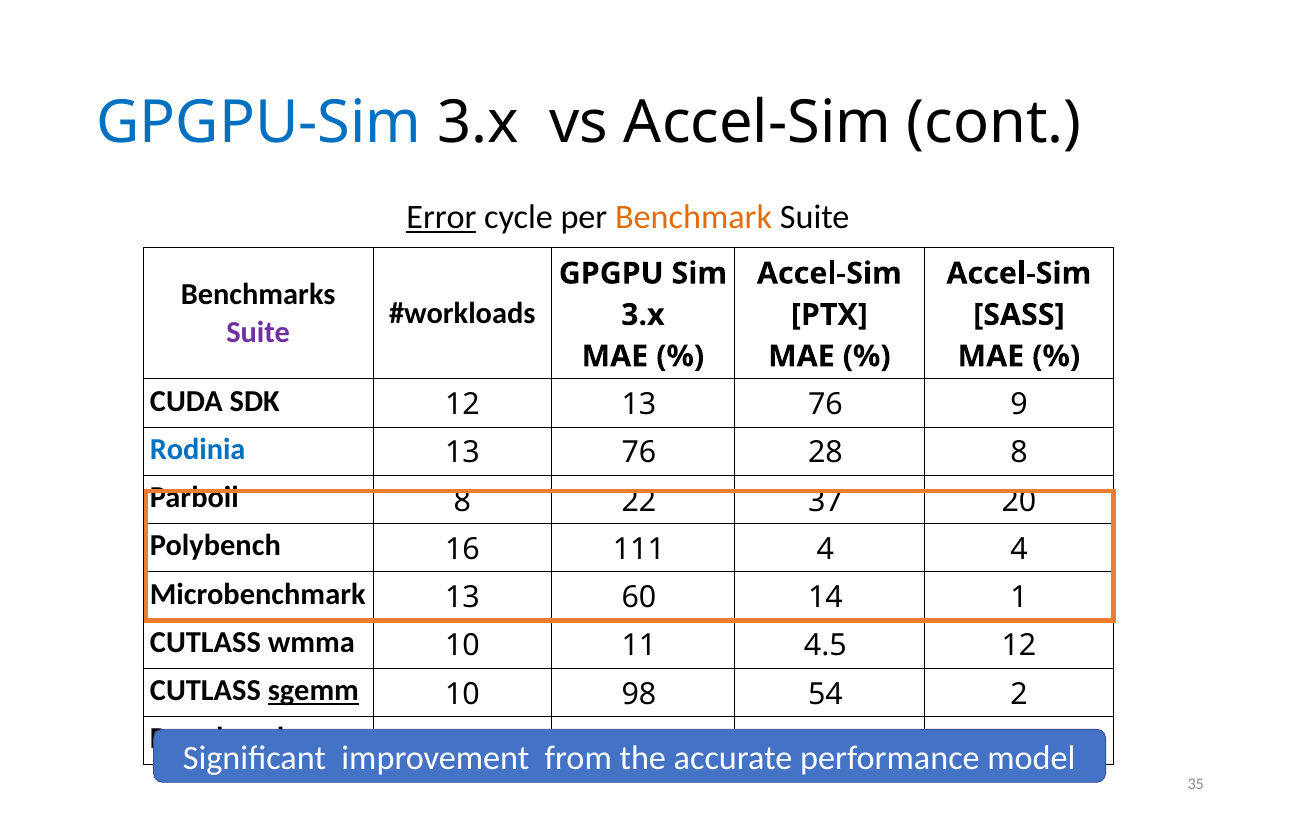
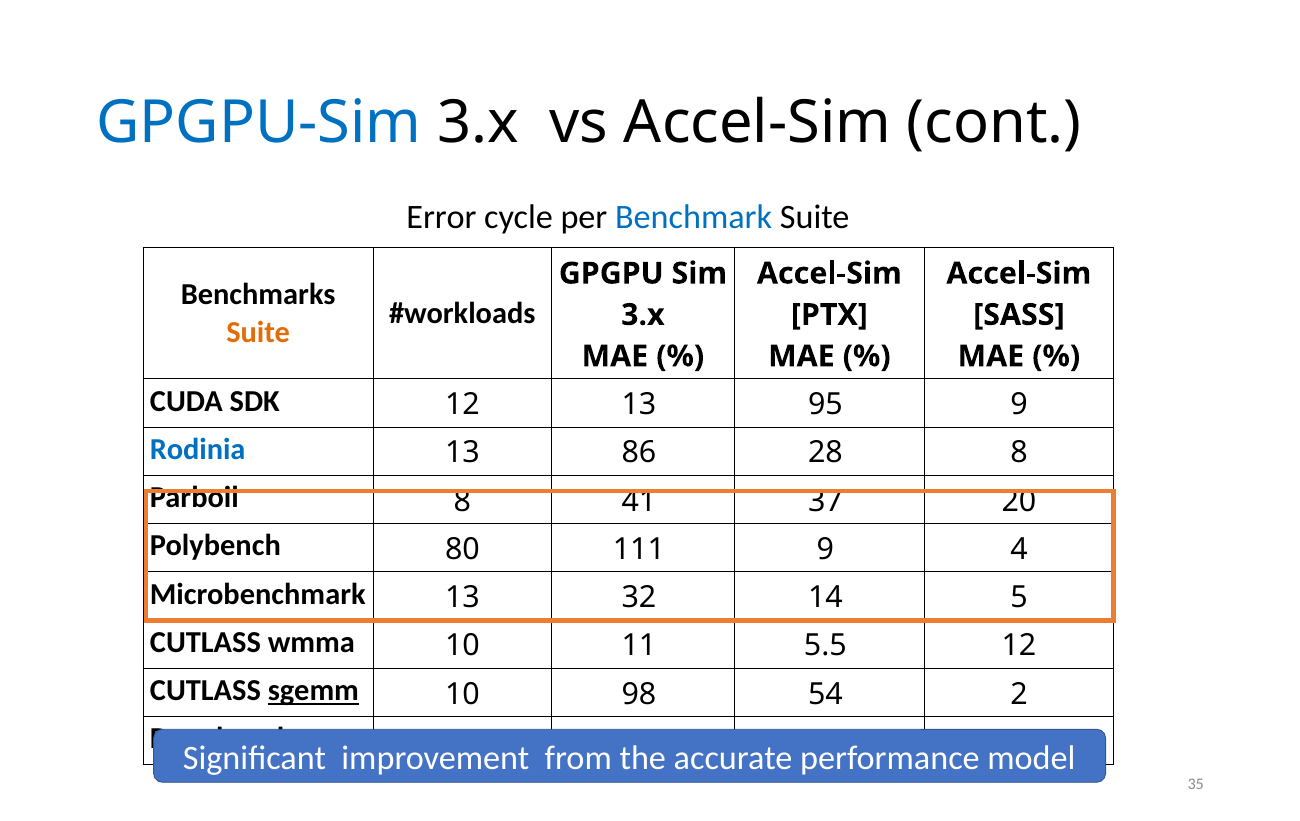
Error underline: present -> none
Benchmark colour: orange -> blue
Suite at (258, 332) colour: purple -> orange
12 13 76: 76 -> 95
76 at (639, 453): 76 -> 86
22: 22 -> 41
16: 16 -> 80
111 4: 4 -> 9
13 60: 60 -> 32
1: 1 -> 5
4.5: 4.5 -> 5.5
